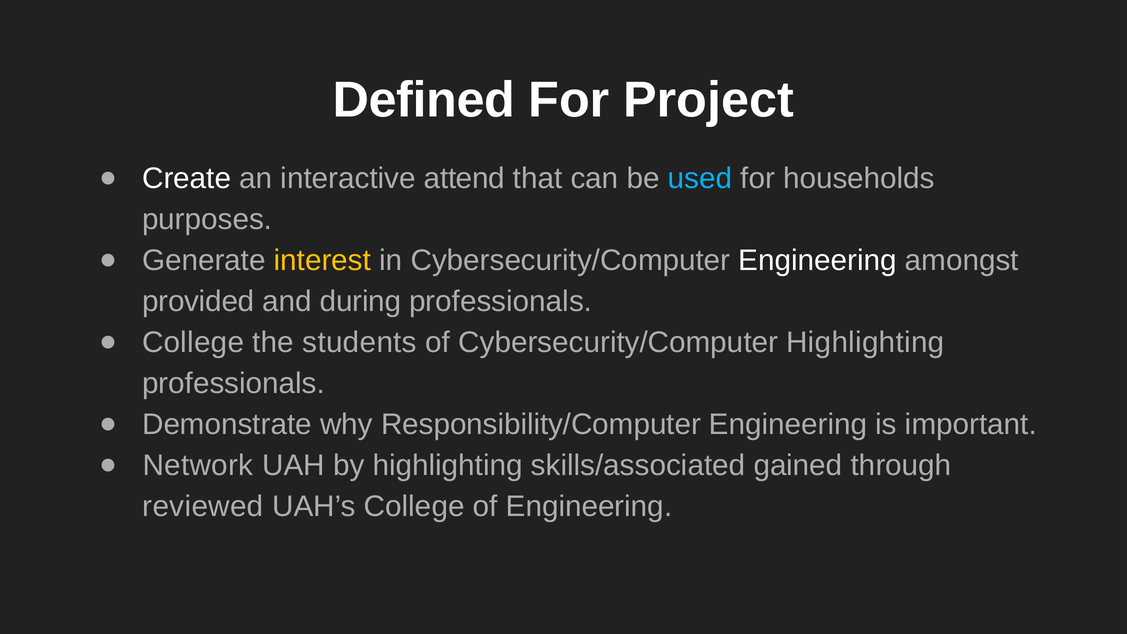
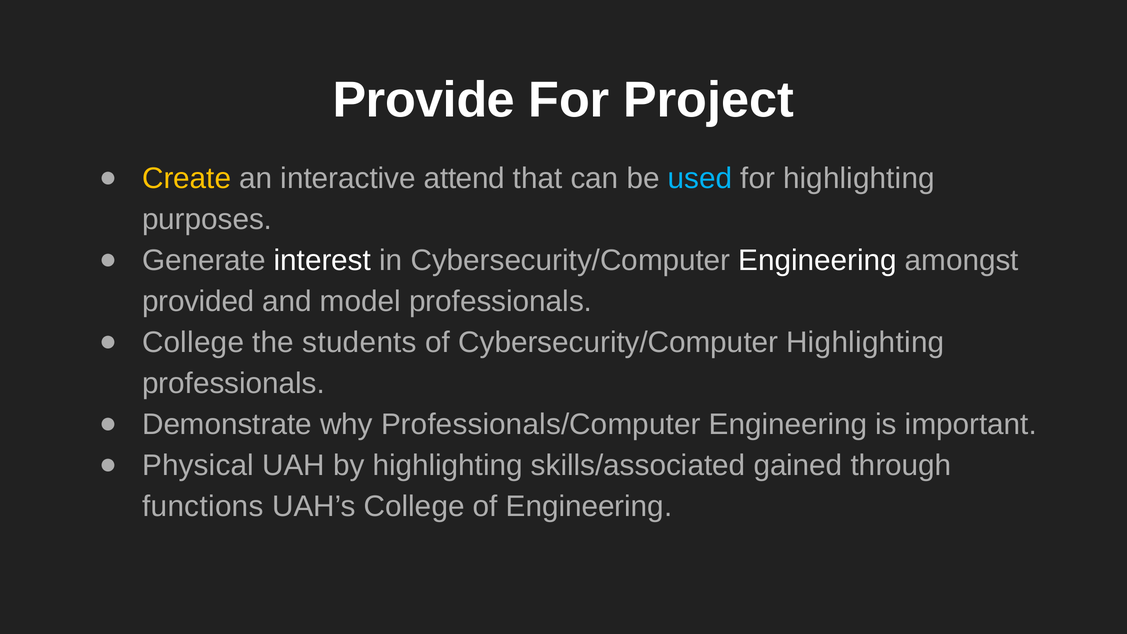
Defined: Defined -> Provide
Create colour: white -> yellow
for households: households -> highlighting
interest colour: yellow -> white
during: during -> model
Responsibility/Computer: Responsibility/Computer -> Professionals/Computer
Network: Network -> Physical
reviewed: reviewed -> functions
